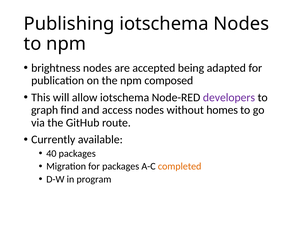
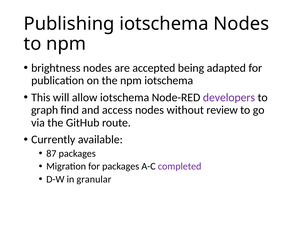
npm composed: composed -> iotschema
homes: homes -> review
40: 40 -> 87
completed colour: orange -> purple
program: program -> granular
